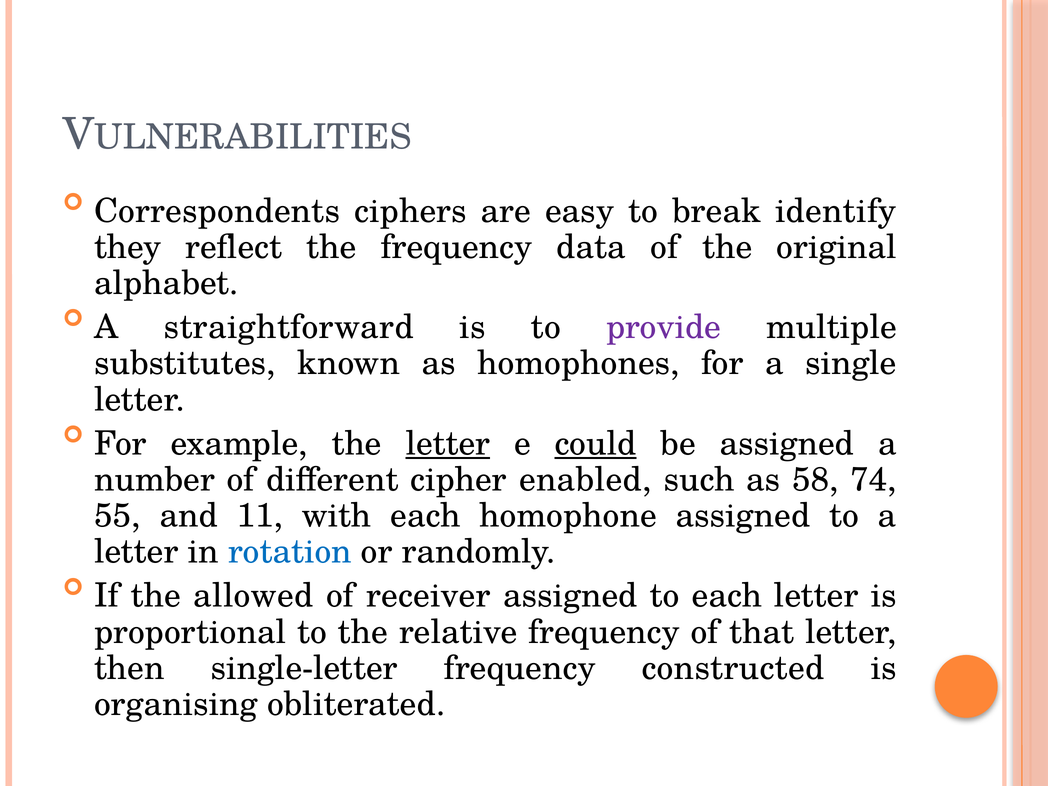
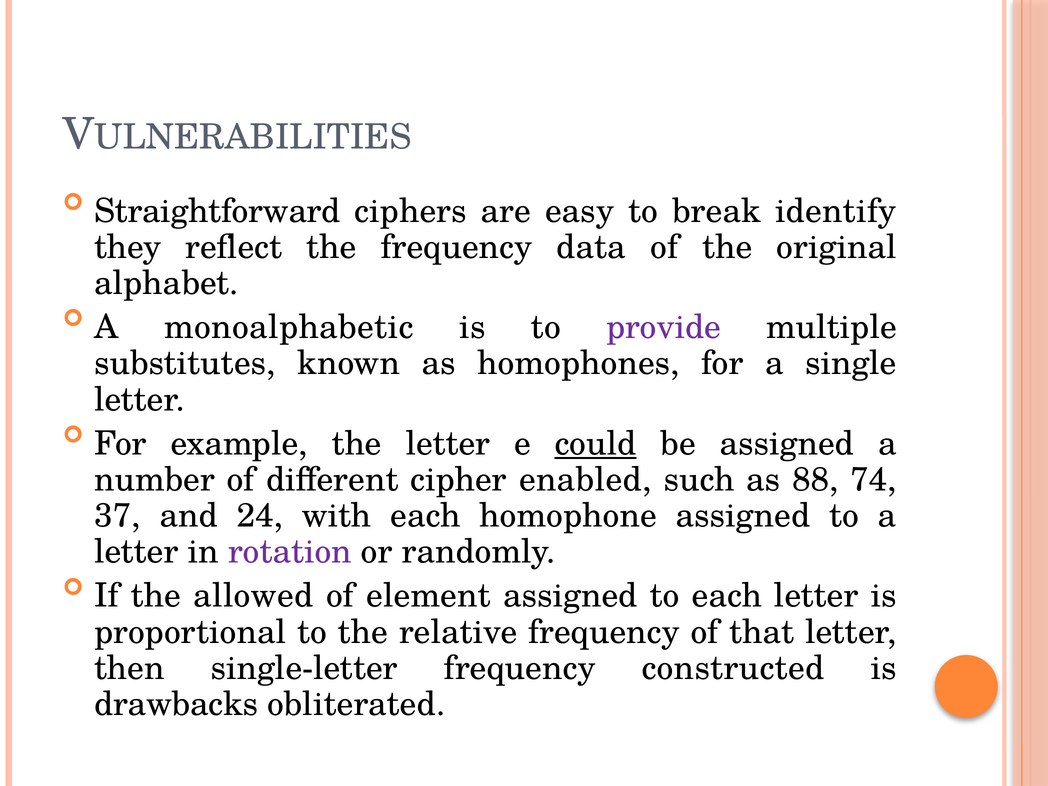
Correspondents: Correspondents -> Straightforward
straightforward: straightforward -> monoalphabetic
letter at (448, 444) underline: present -> none
58: 58 -> 88
55: 55 -> 37
11: 11 -> 24
rotation colour: blue -> purple
receiver: receiver -> element
organising: organising -> drawbacks
